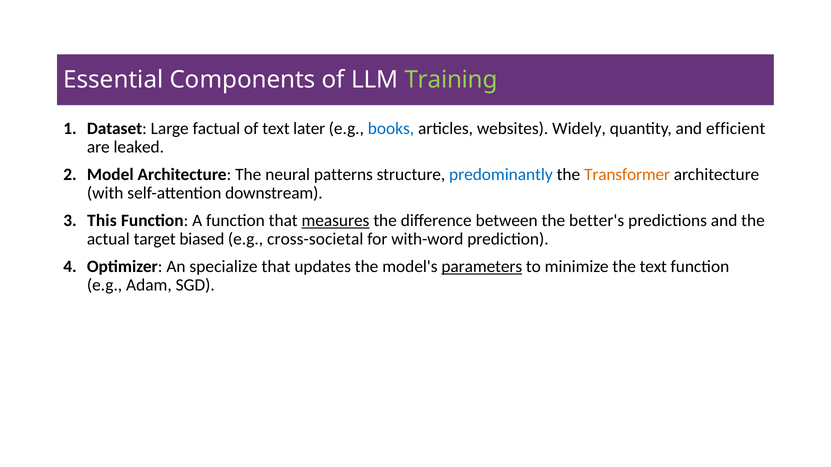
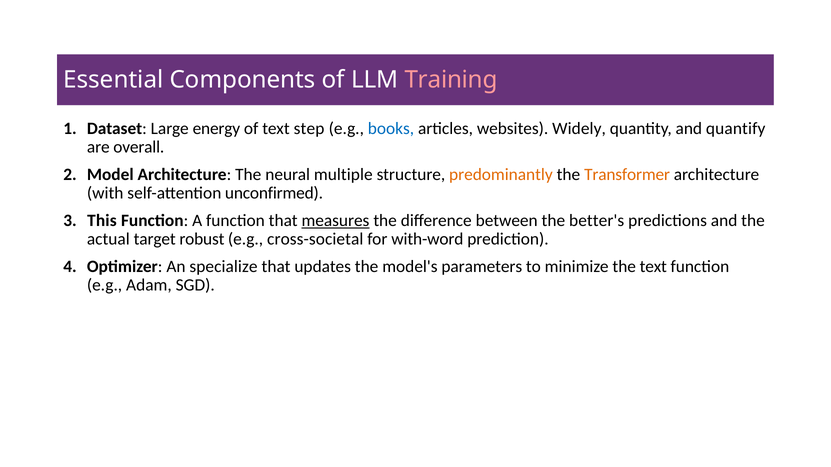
Training colour: light green -> pink
factual: factual -> energy
later: later -> step
efficient: efficient -> quantify
leaked: leaked -> overall
patterns: patterns -> multiple
predominantly colour: blue -> orange
downstream: downstream -> unconfirmed
biased: biased -> robust
parameters underline: present -> none
